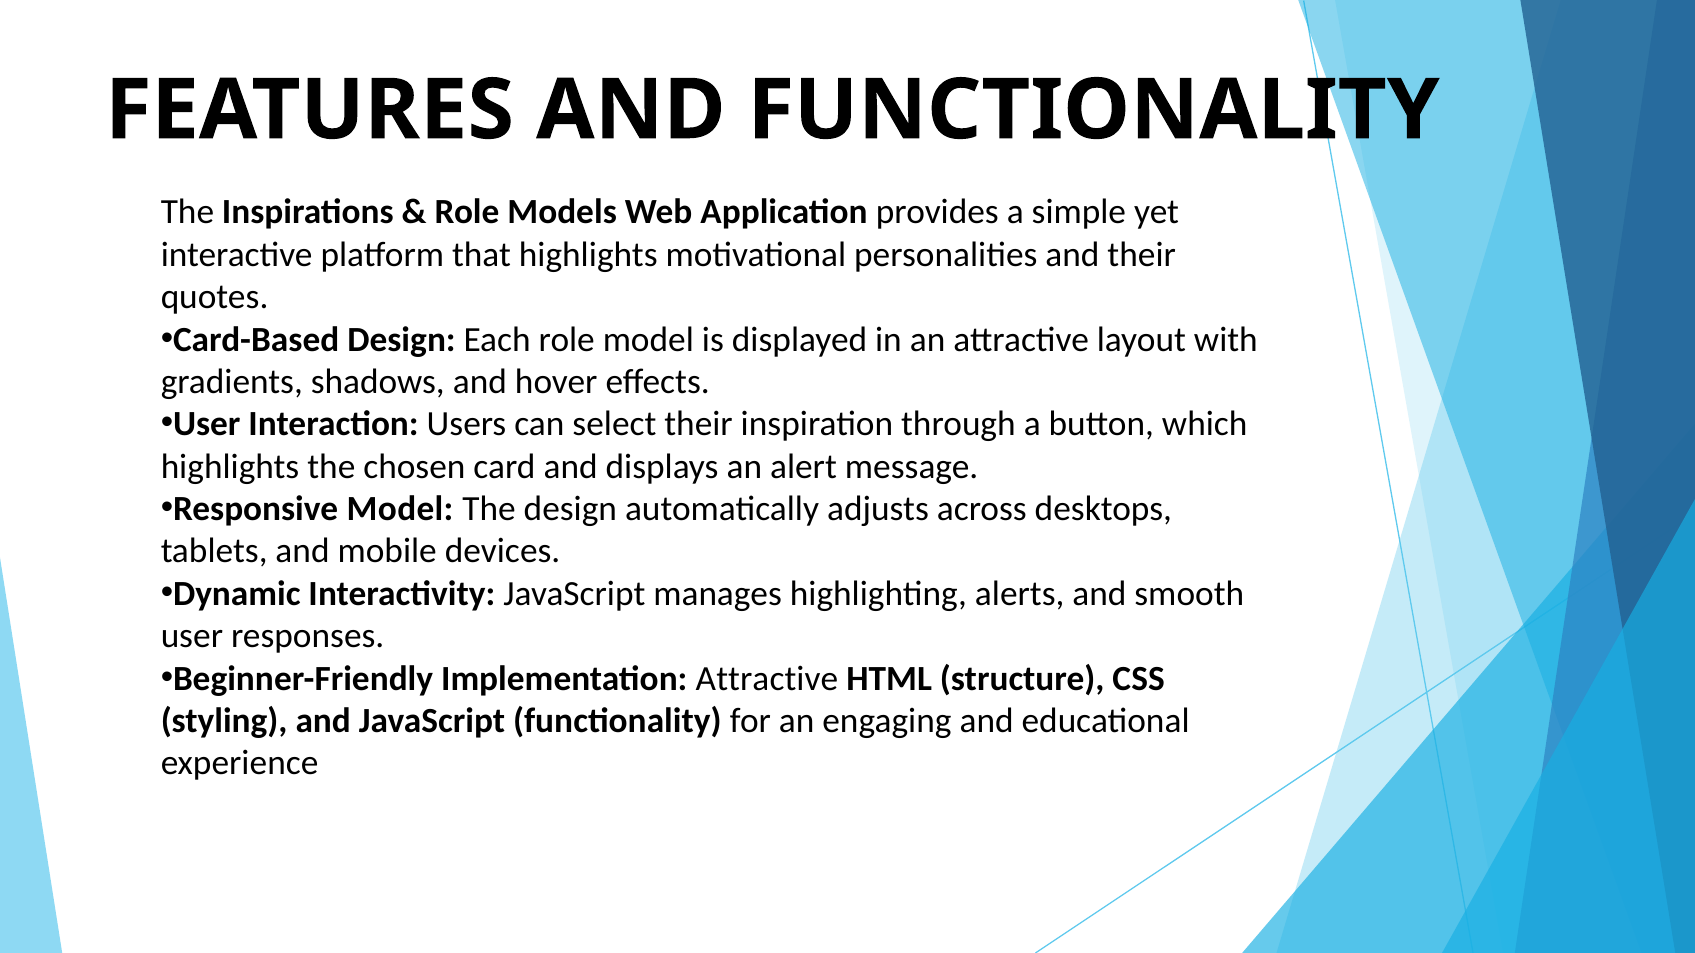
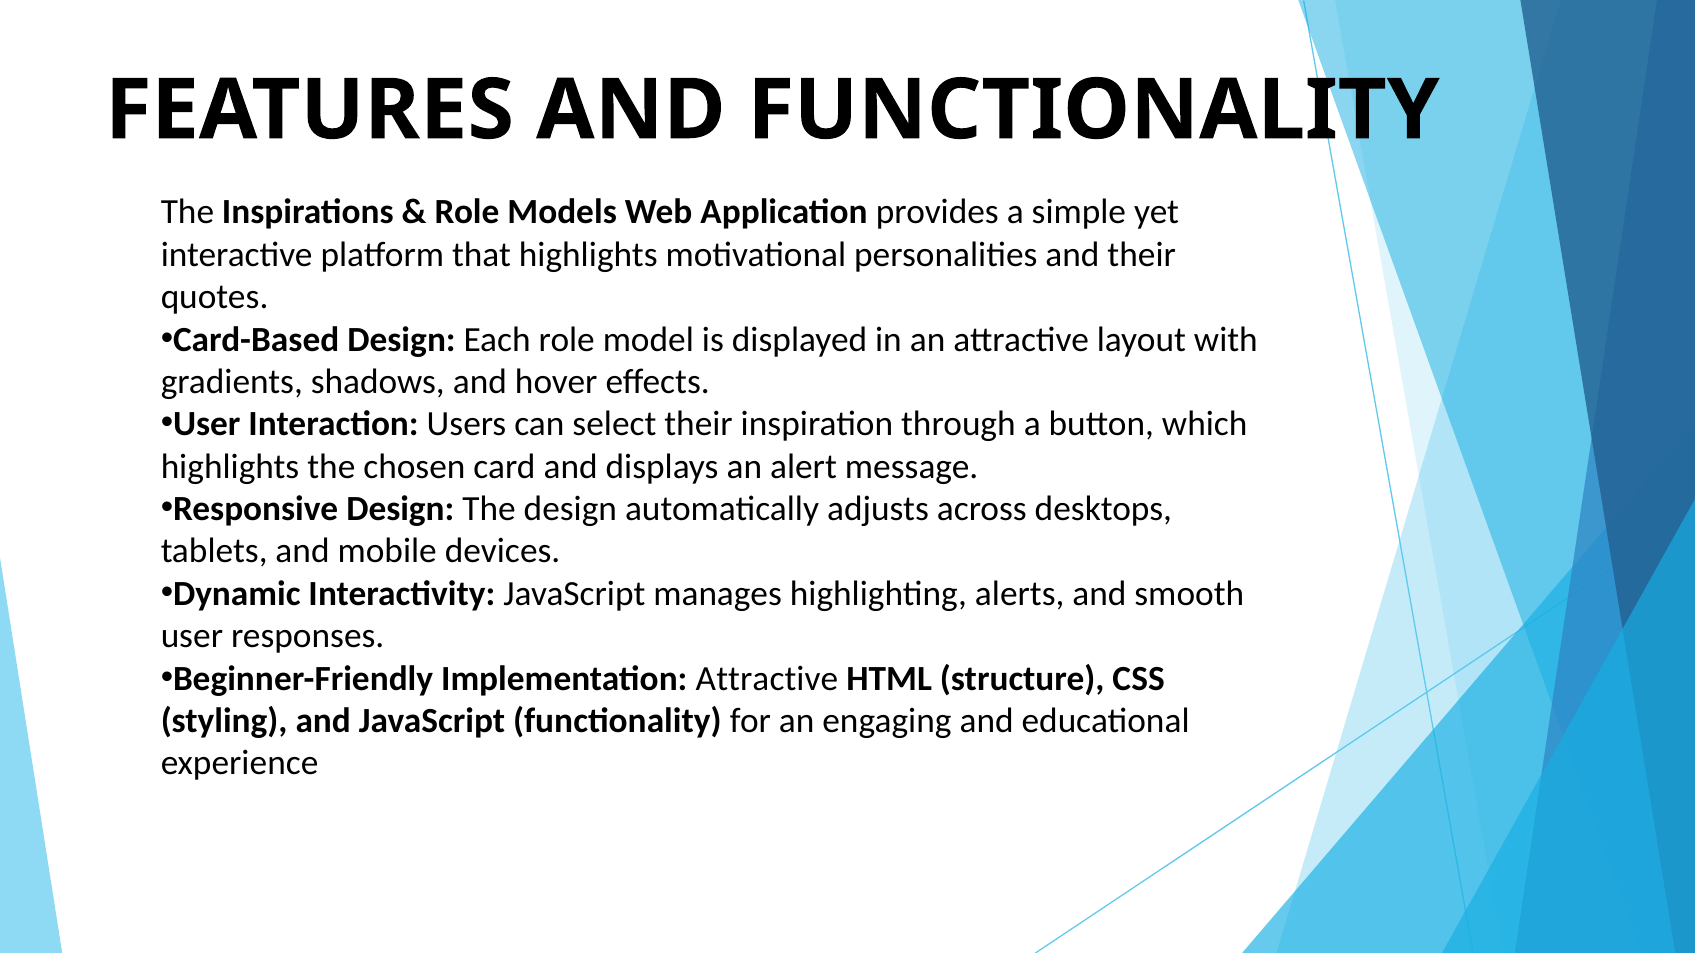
Responsive Model: Model -> Design
